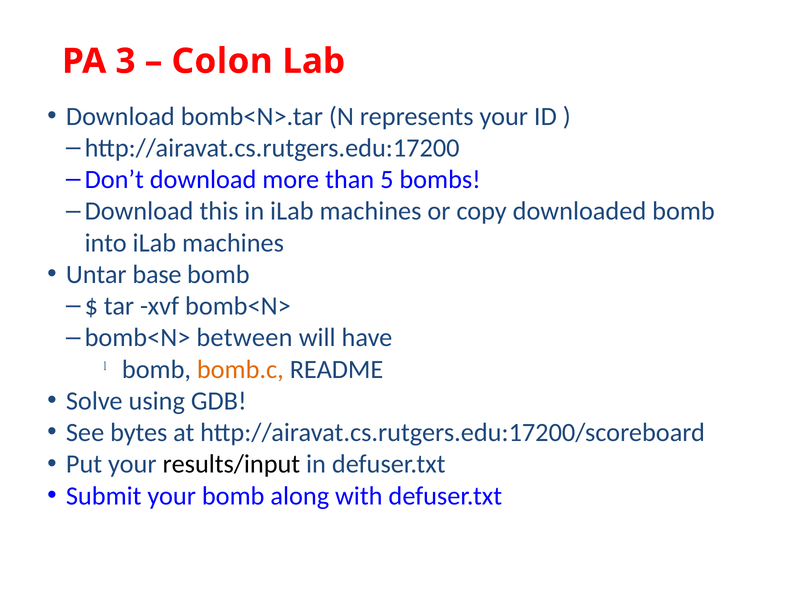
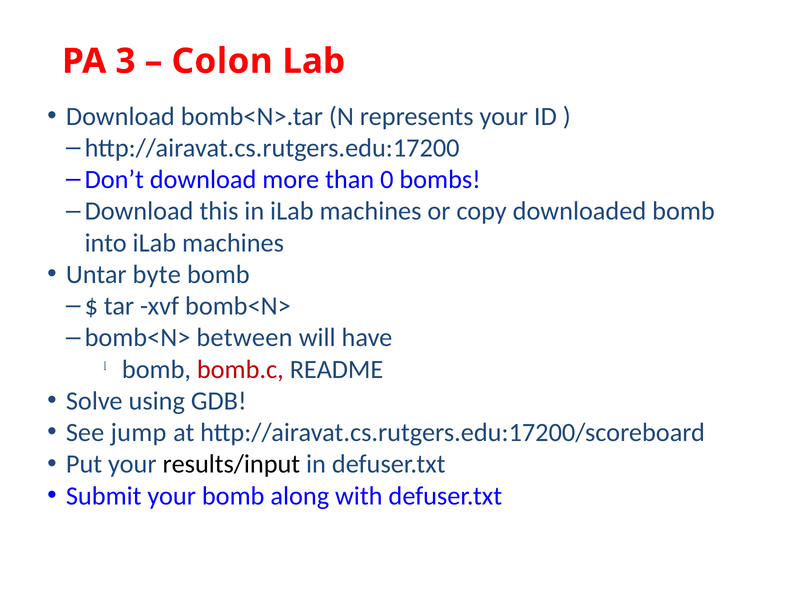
5: 5 -> 0
base: base -> byte
bomb.c colour: orange -> red
bytes: bytes -> jump
